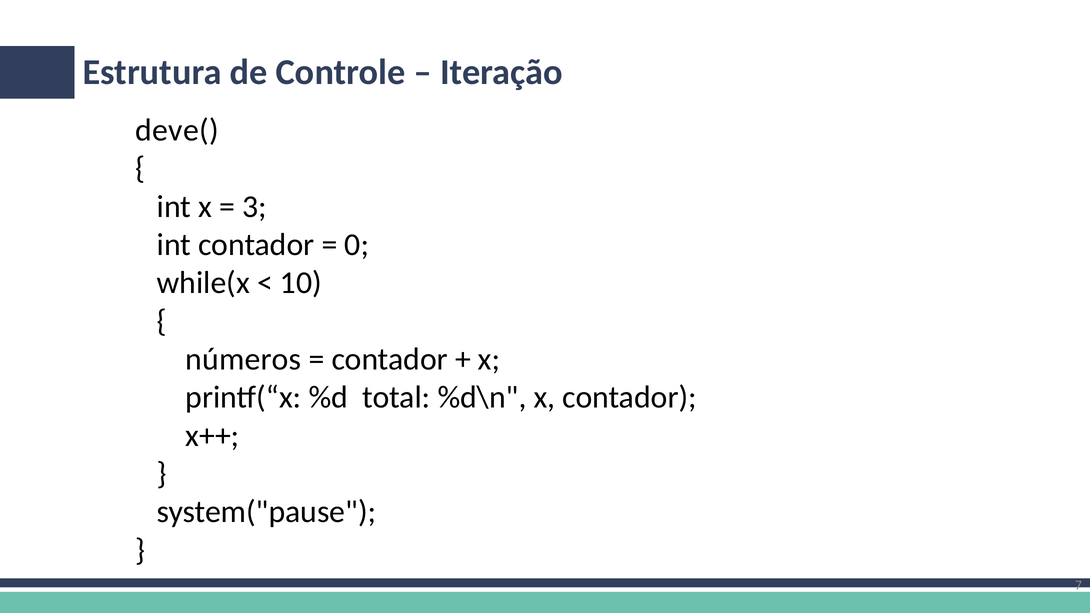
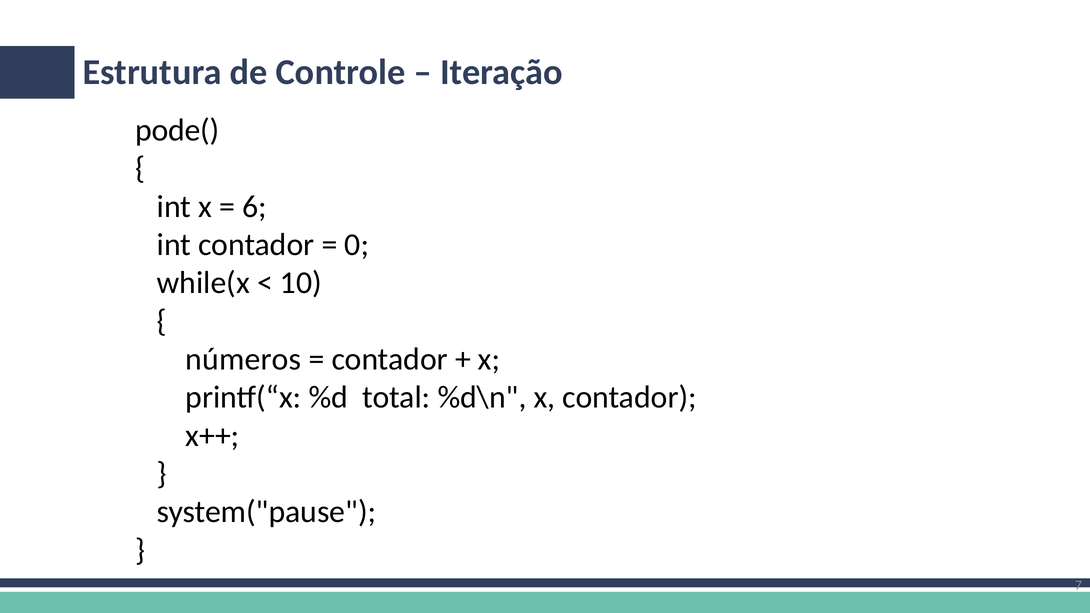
deve(: deve( -> pode(
3: 3 -> 6
